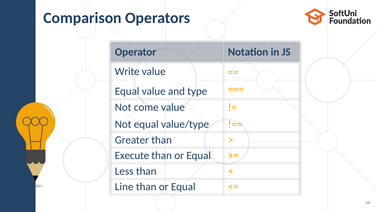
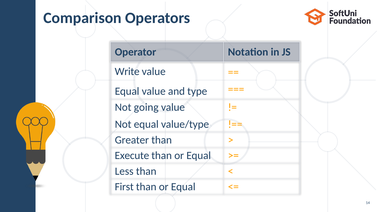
come: come -> going
Line: Line -> First
